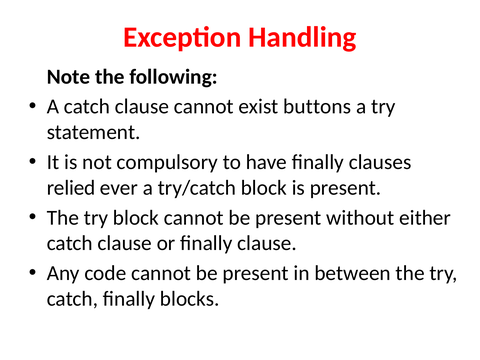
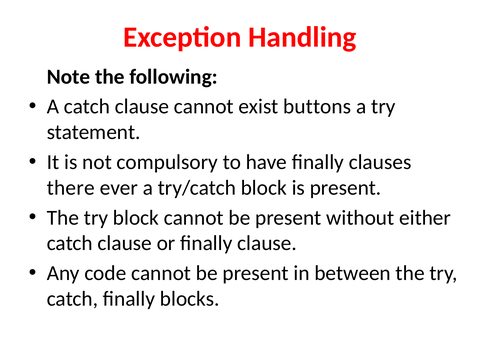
relied: relied -> there
